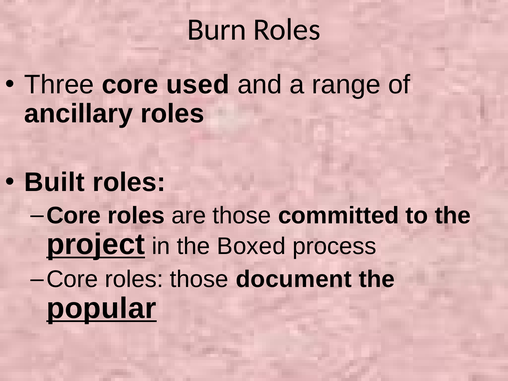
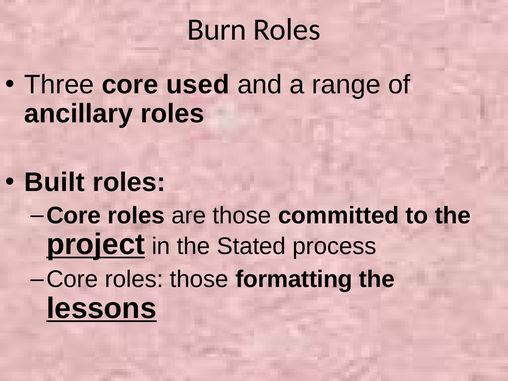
Boxed: Boxed -> Stated
document: document -> formatting
popular: popular -> lessons
